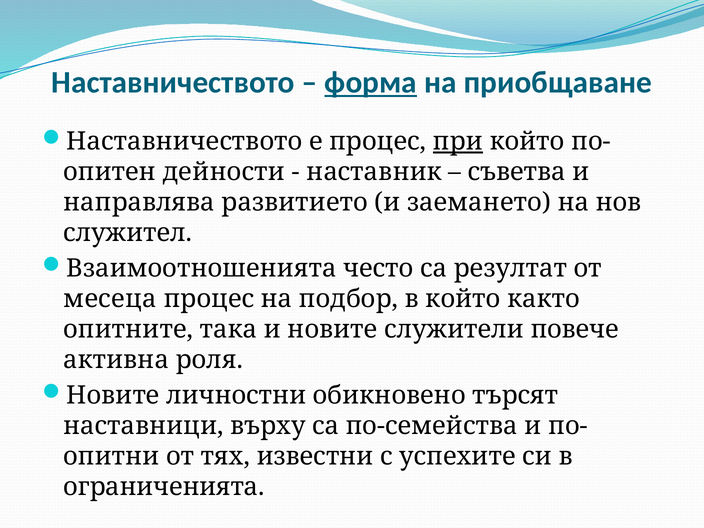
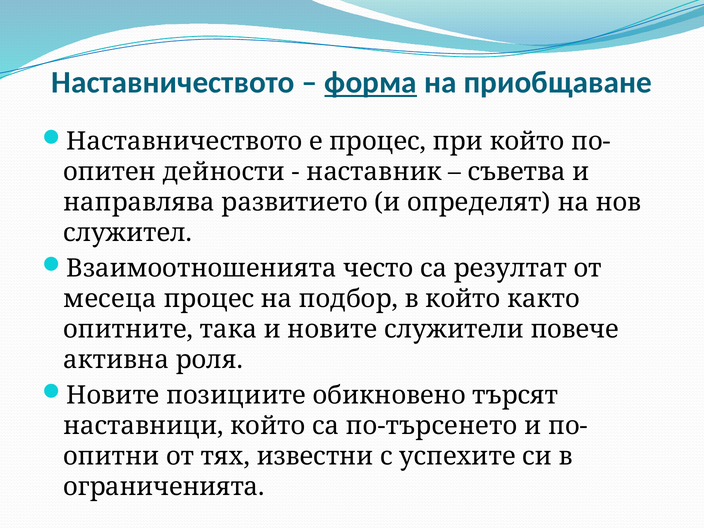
при underline: present -> none
заемането: заемането -> определят
личностни: личностни -> позициите
наставници върху: върху -> който
по-семейства: по-семейства -> по-търсенето
